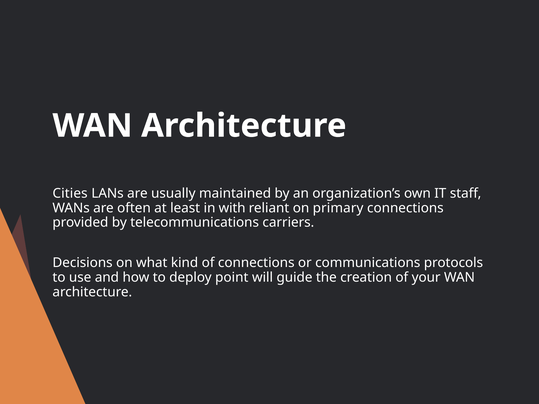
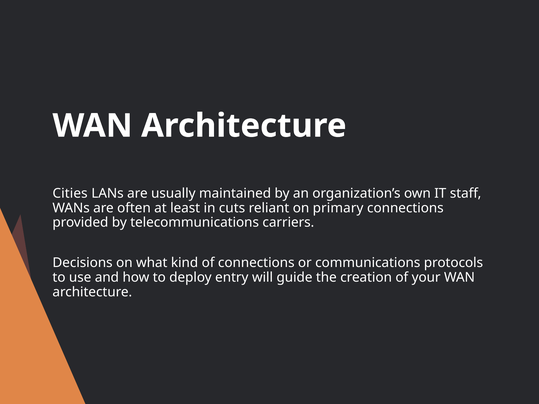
with: with -> cuts
point: point -> entry
